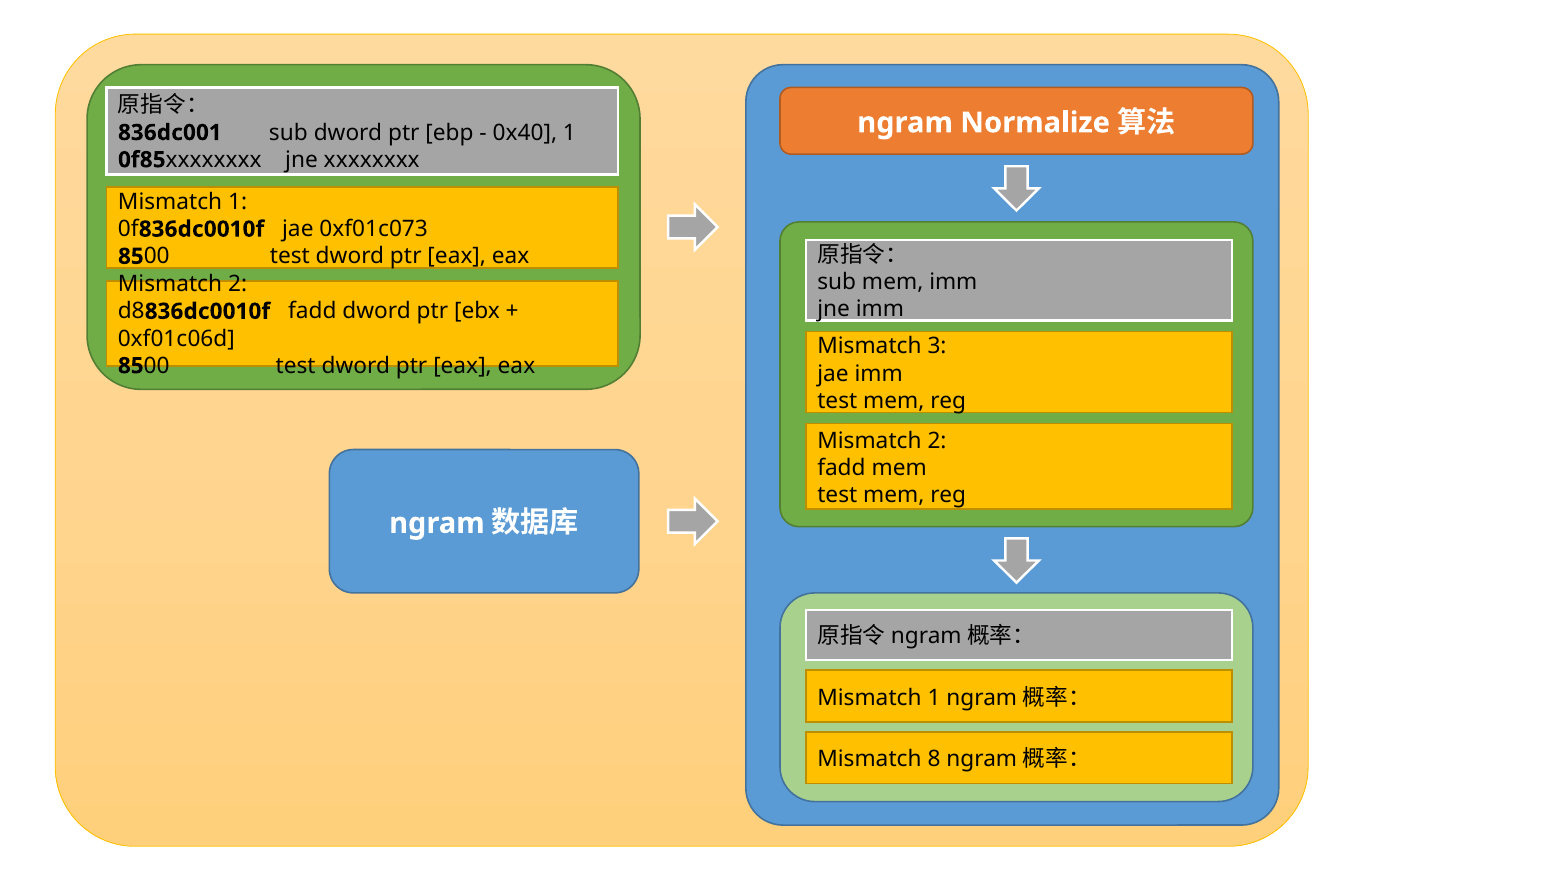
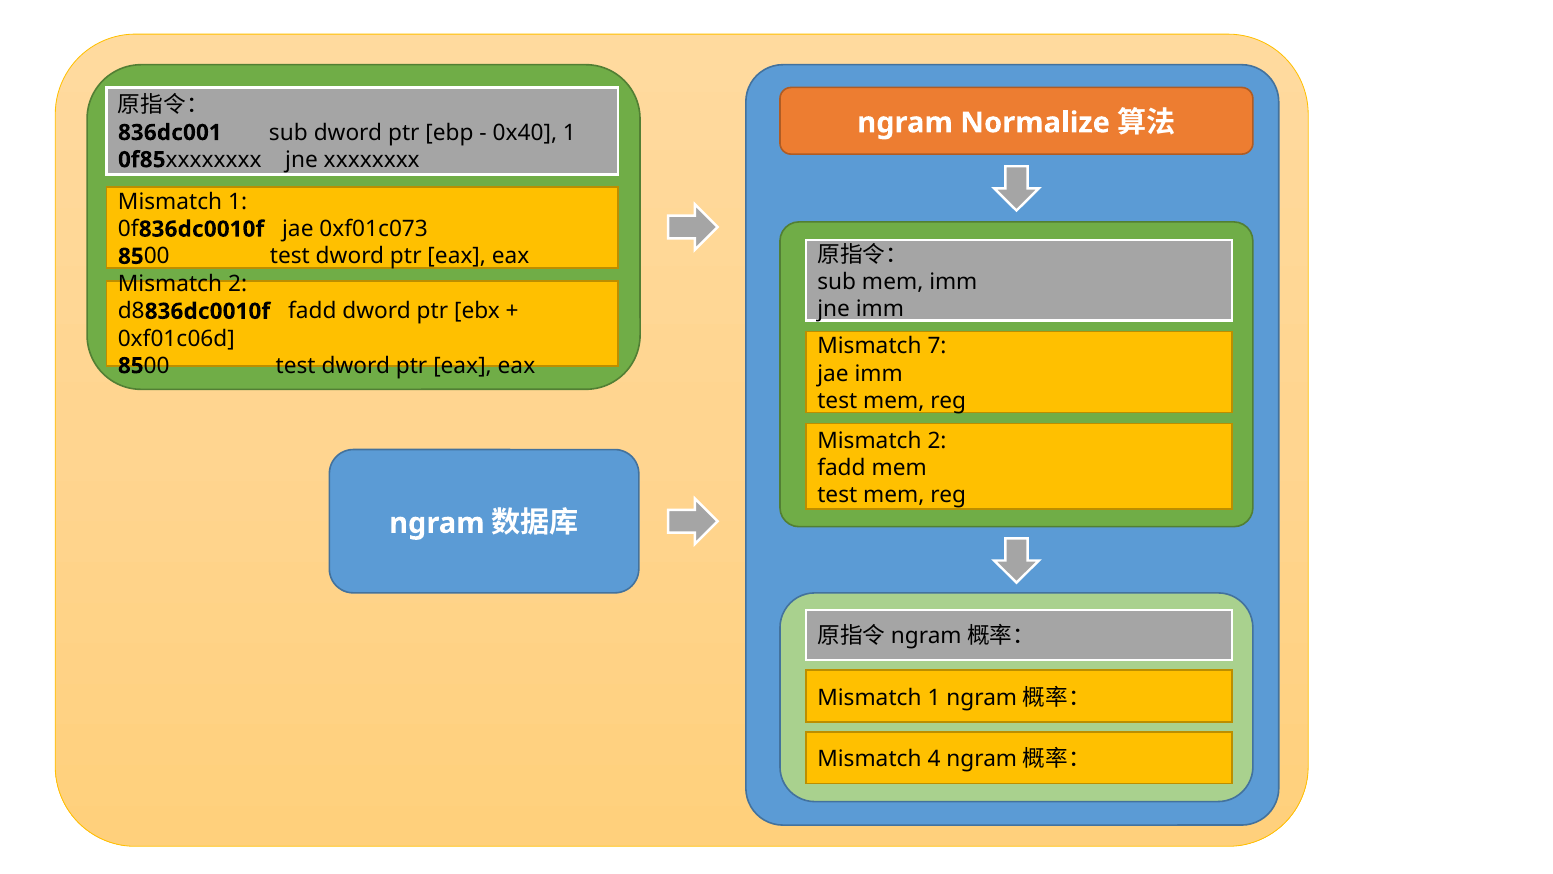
3: 3 -> 7
8: 8 -> 4
